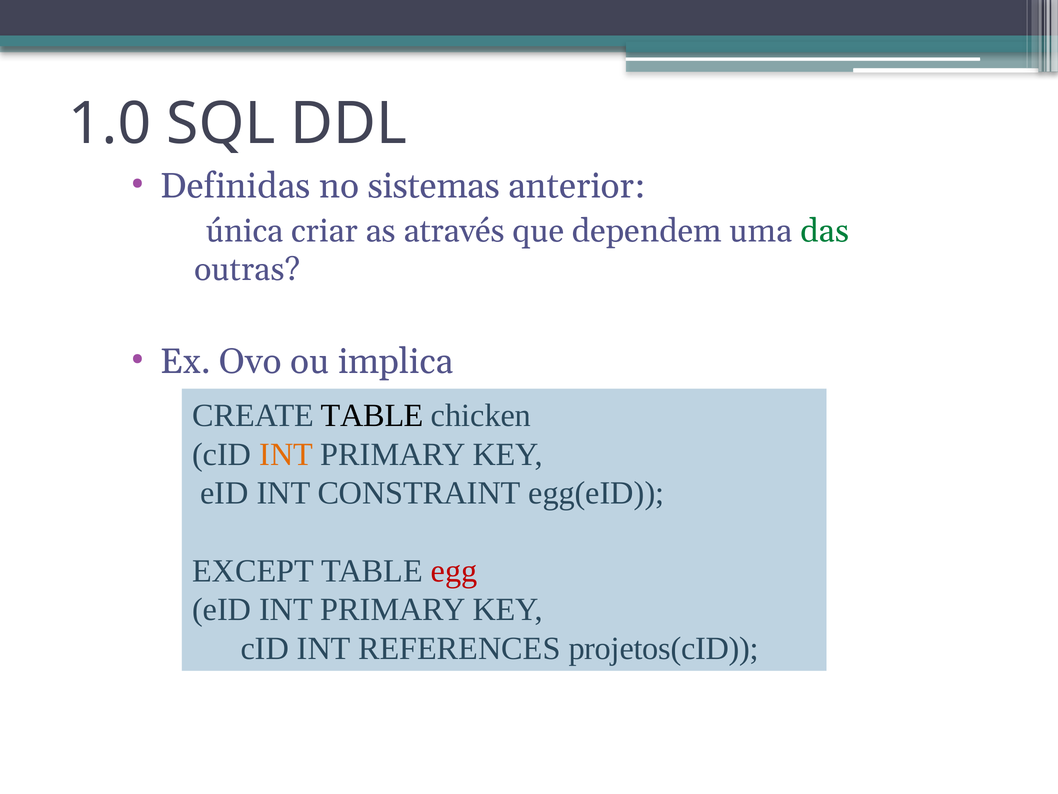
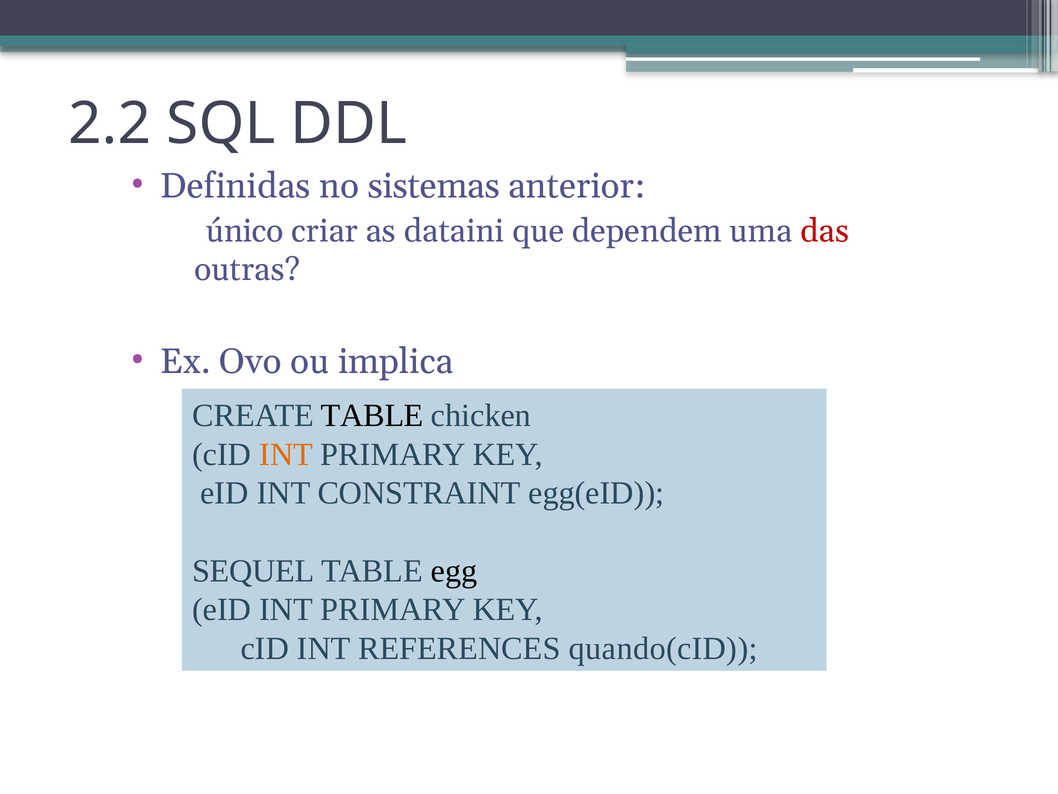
1.0: 1.0 -> 2.2
única: única -> único
através: através -> dataini
das colour: green -> red
EXCEPT: EXCEPT -> SEQUEL
egg colour: red -> black
projetos(cID: projetos(cID -> quando(cID
